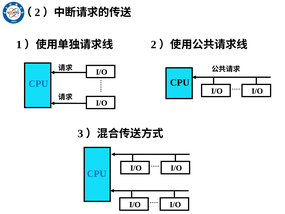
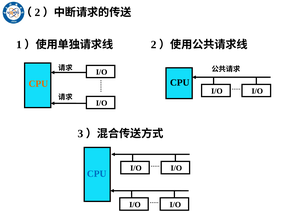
CPU at (38, 84) colour: blue -> orange
